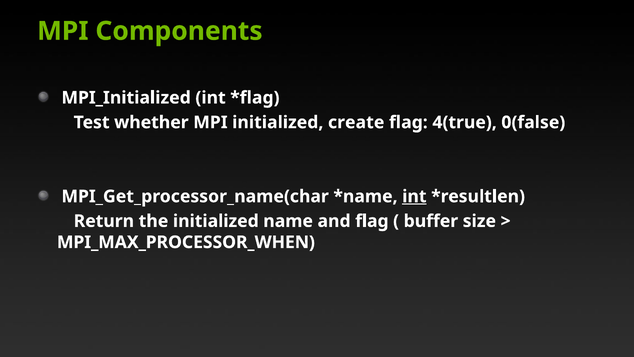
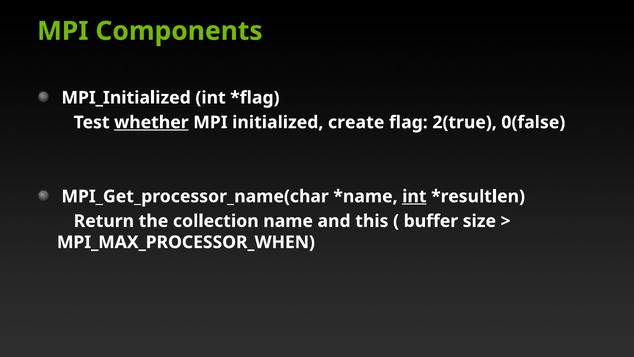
whether underline: none -> present
4(true: 4(true -> 2(true
the initialized: initialized -> collection
and flag: flag -> this
